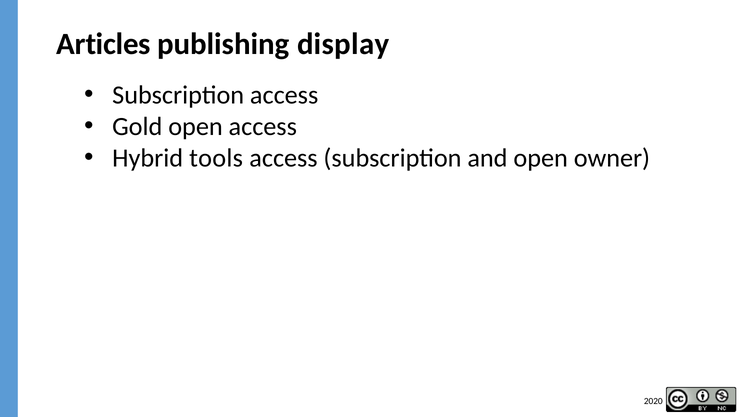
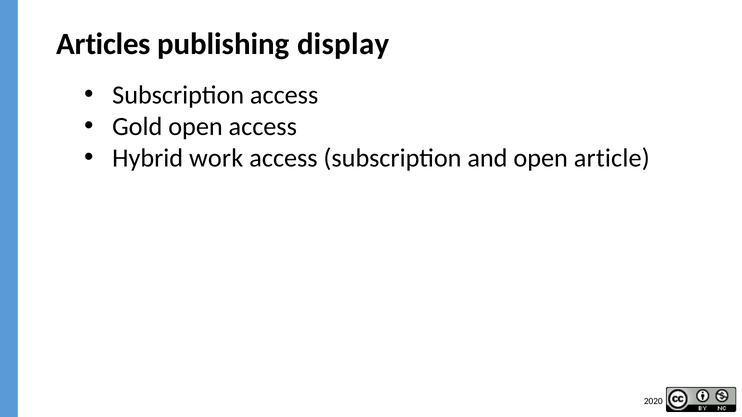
tools: tools -> work
owner: owner -> article
